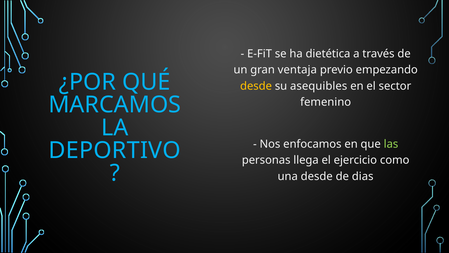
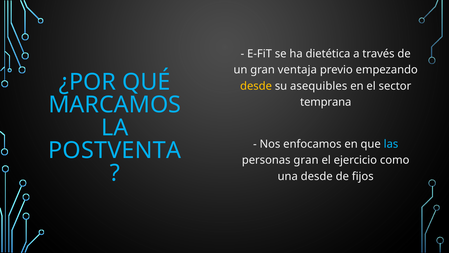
femenino: femenino -> temprana
las colour: light green -> light blue
DEPORTIVO: DEPORTIVO -> POSTVENTA
personas llega: llega -> gran
dias: dias -> fijos
